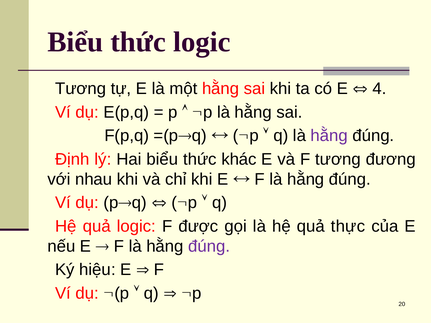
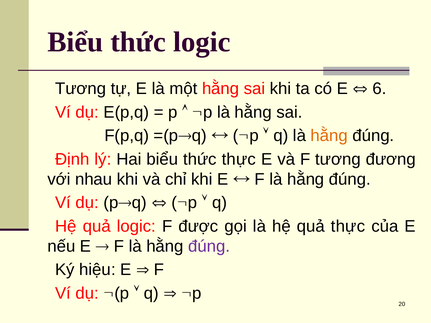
4: 4 -> 6
hằng at (329, 136) colour: purple -> orange
thức khác: khác -> thực
